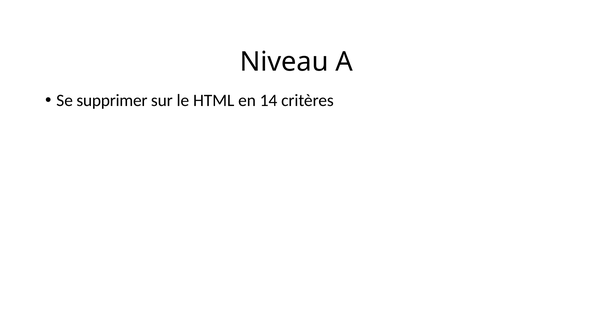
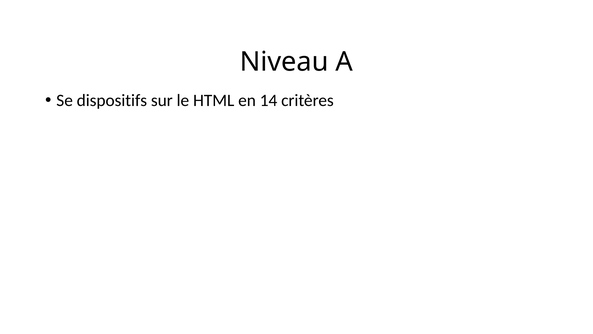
supprimer: supprimer -> dispositifs
